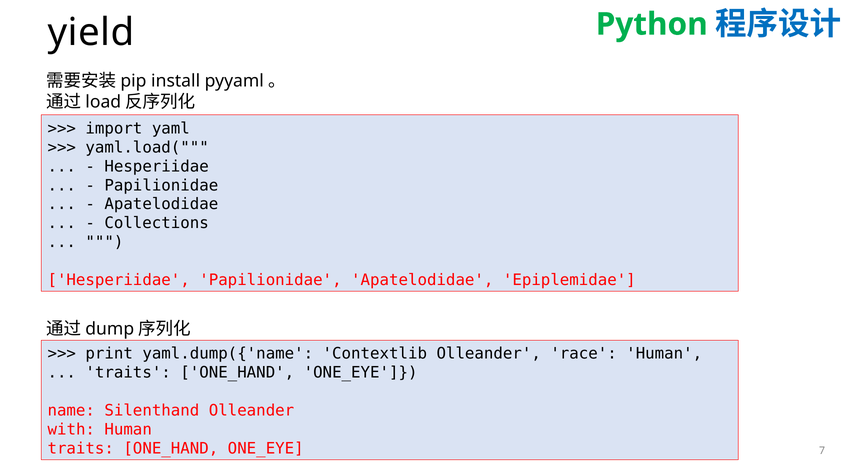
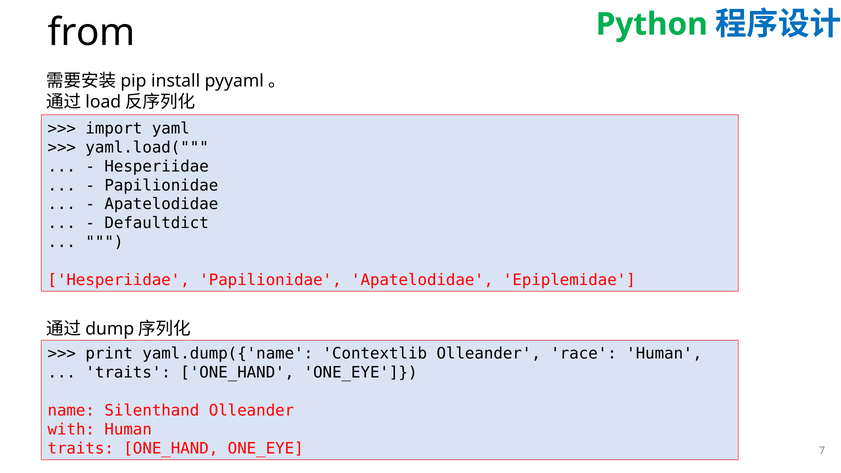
yield: yield -> from
Collections: Collections -> Defaultdict
